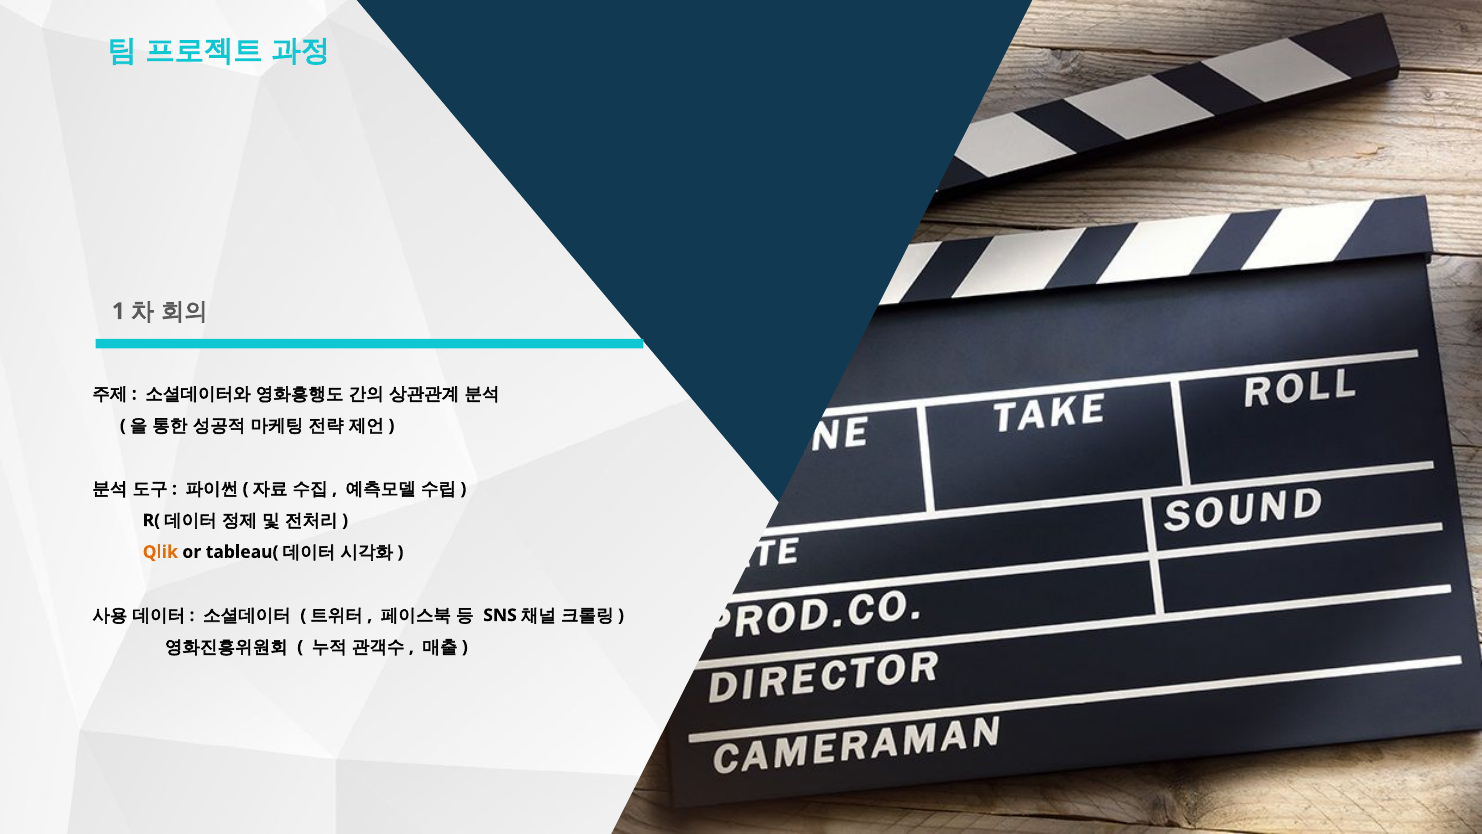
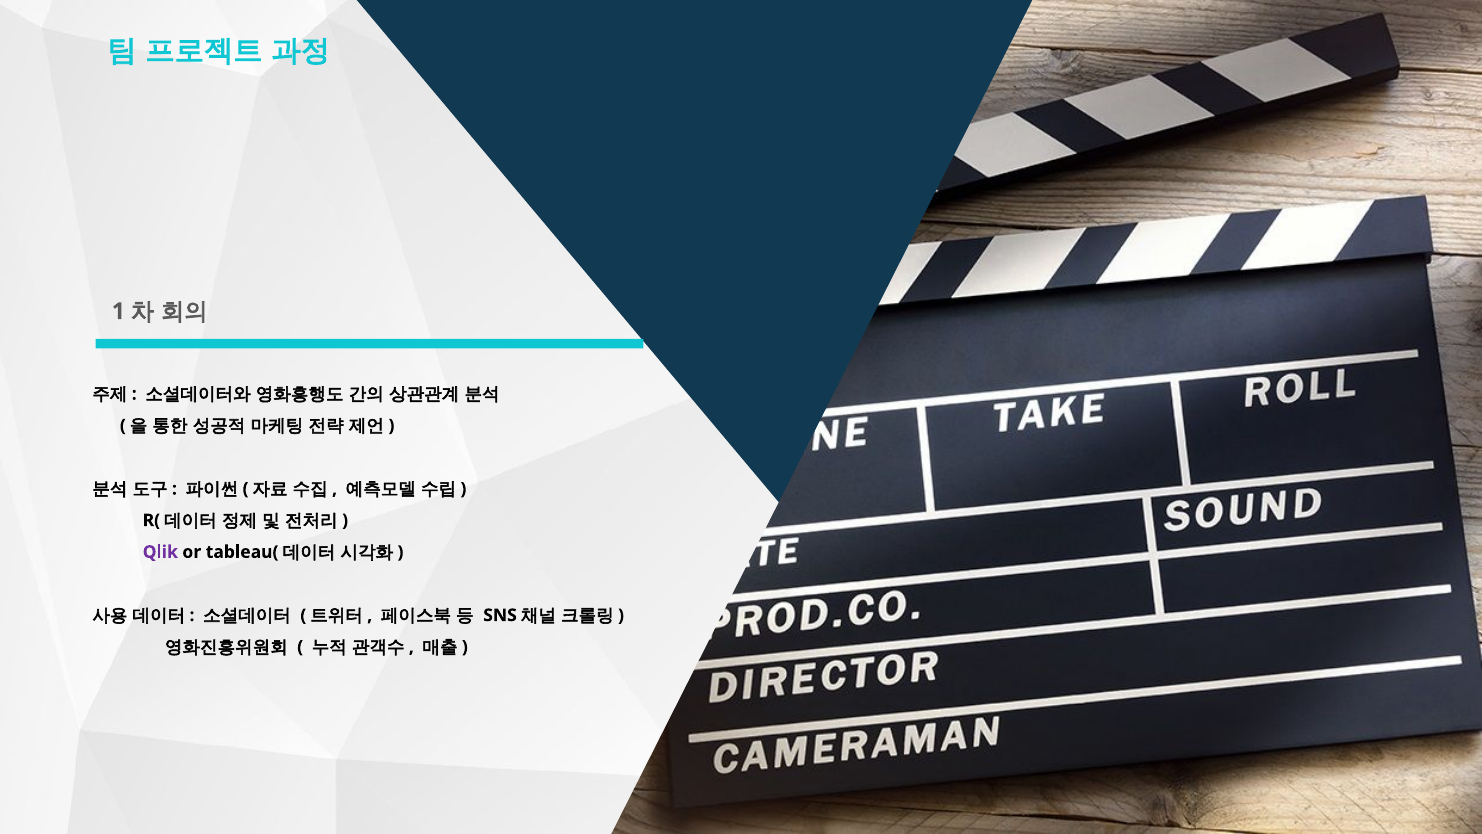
Qlik colour: orange -> purple
